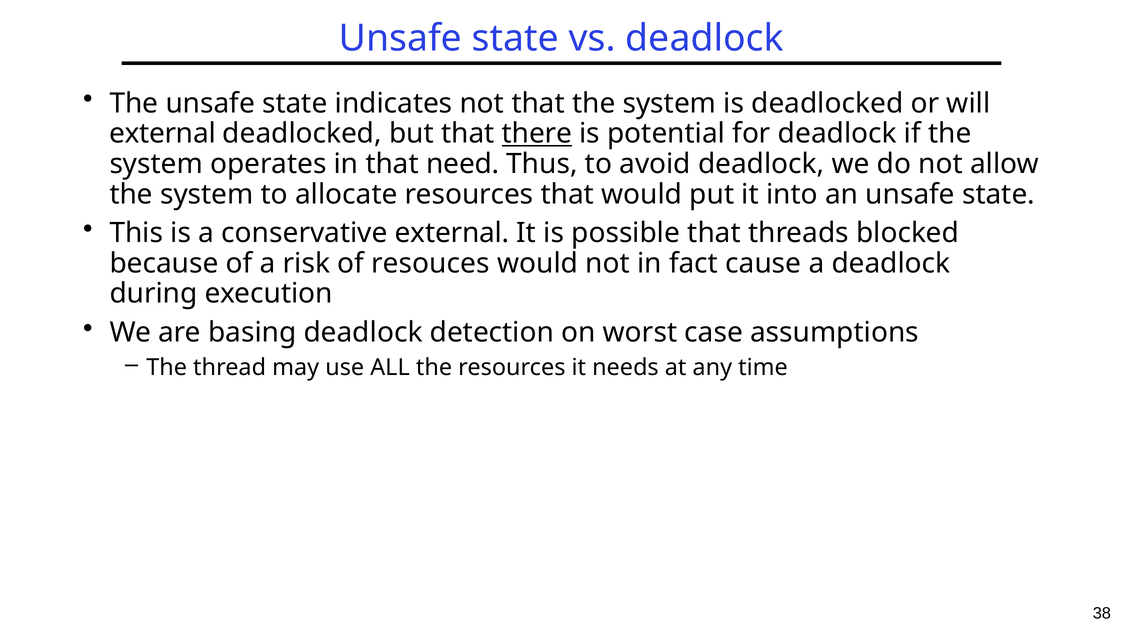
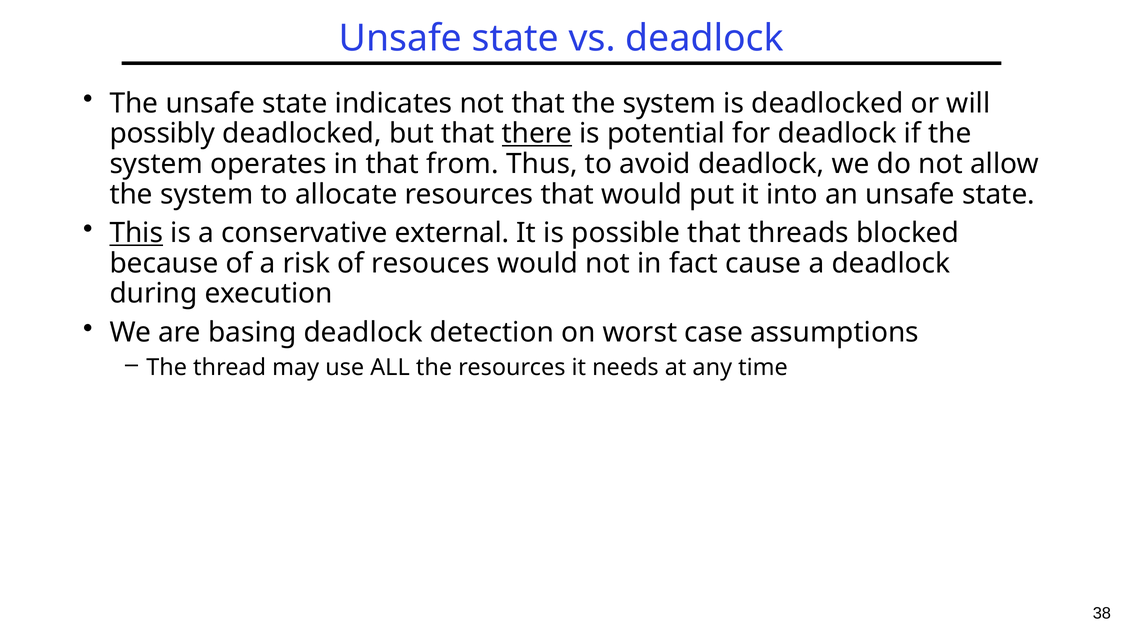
external at (162, 134): external -> possibly
need: need -> from
This underline: none -> present
